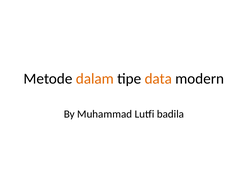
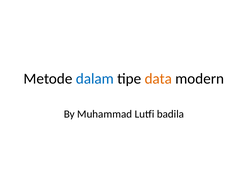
dalam colour: orange -> blue
